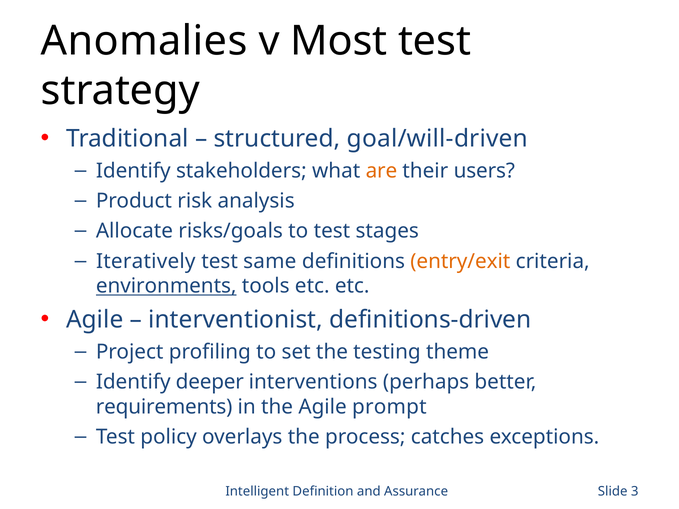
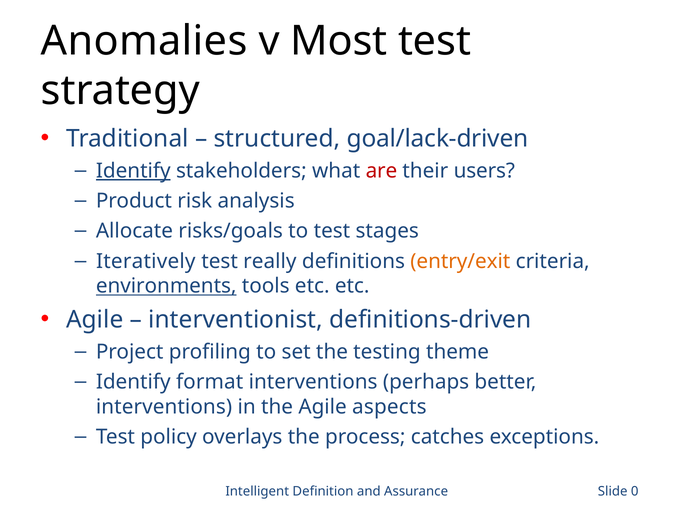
goal/will-driven: goal/will-driven -> goal/lack-driven
Identify at (133, 171) underline: none -> present
are colour: orange -> red
same: same -> really
deeper: deeper -> format
requirements at (164, 407): requirements -> interventions
prompt: prompt -> aspects
3: 3 -> 0
